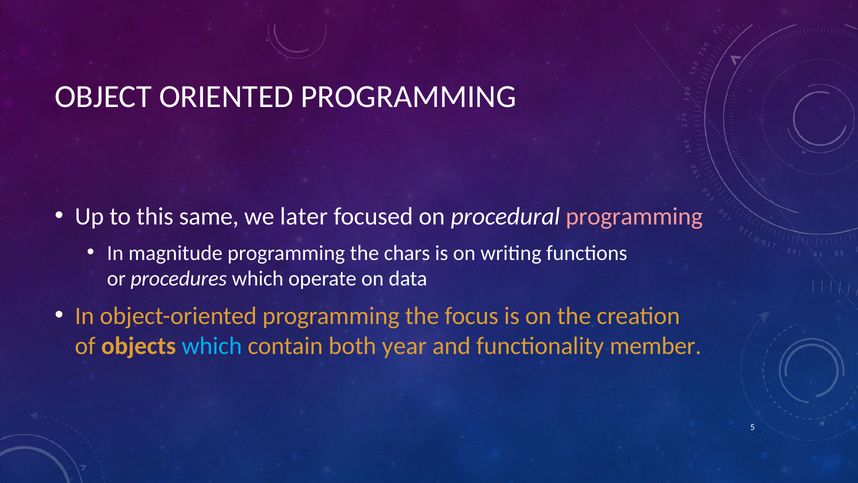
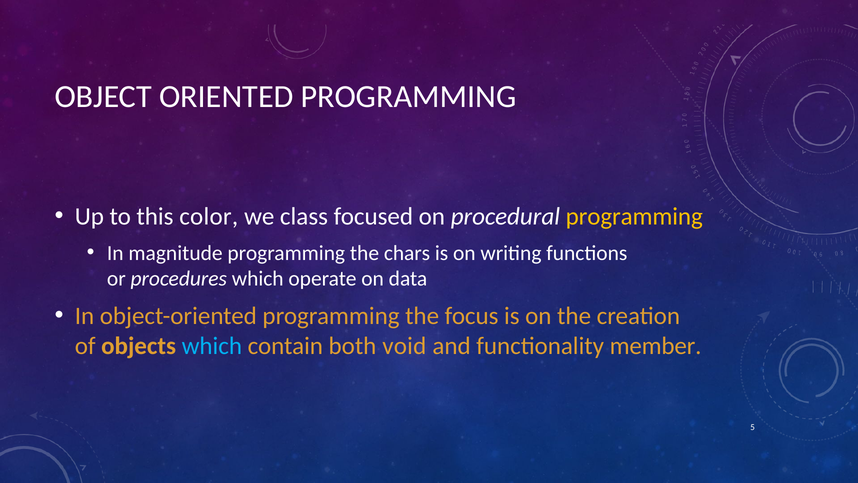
same: same -> color
later: later -> class
programming at (634, 216) colour: pink -> yellow
year: year -> void
